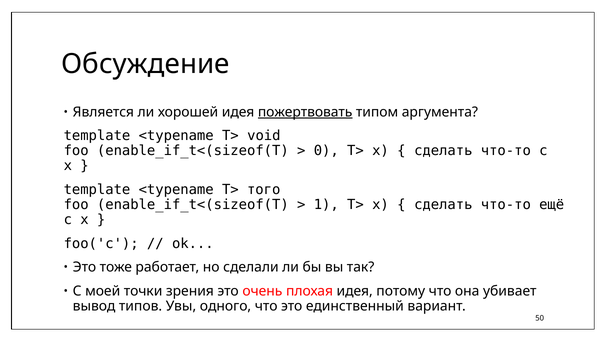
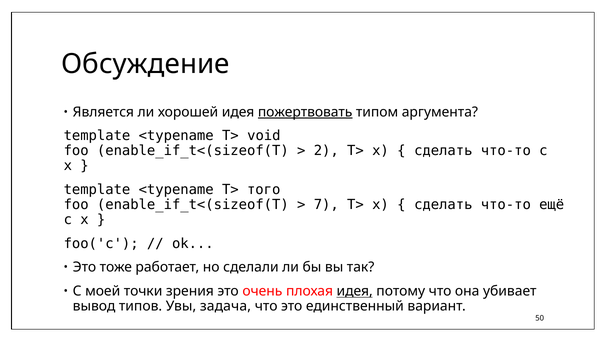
0: 0 -> 2
1: 1 -> 7
идея at (355, 291) underline: none -> present
одного: одного -> задача
